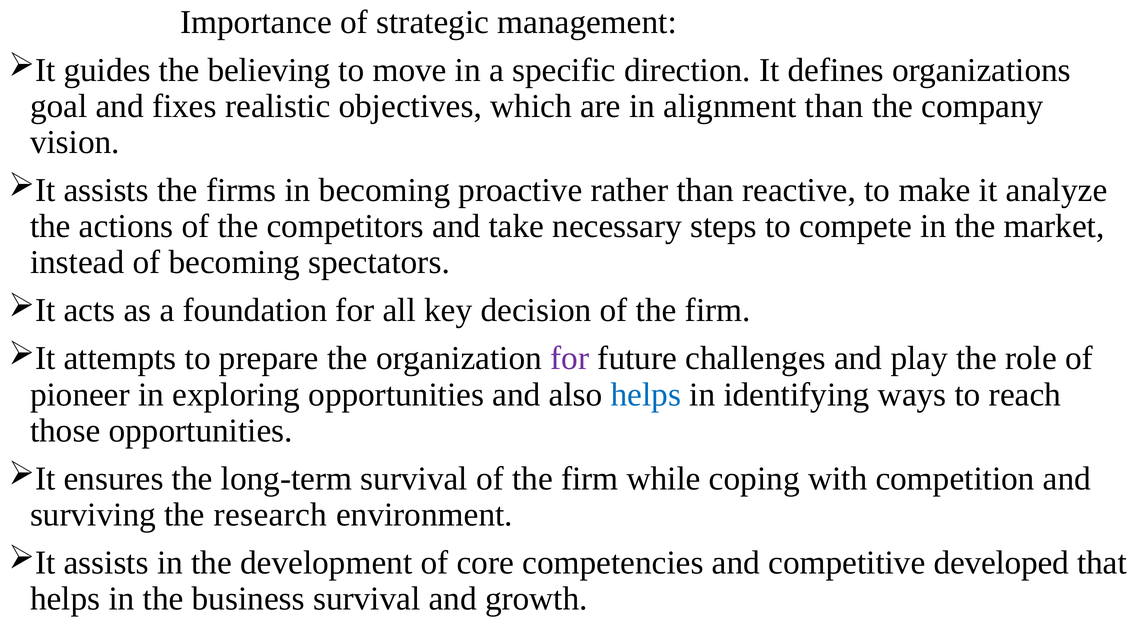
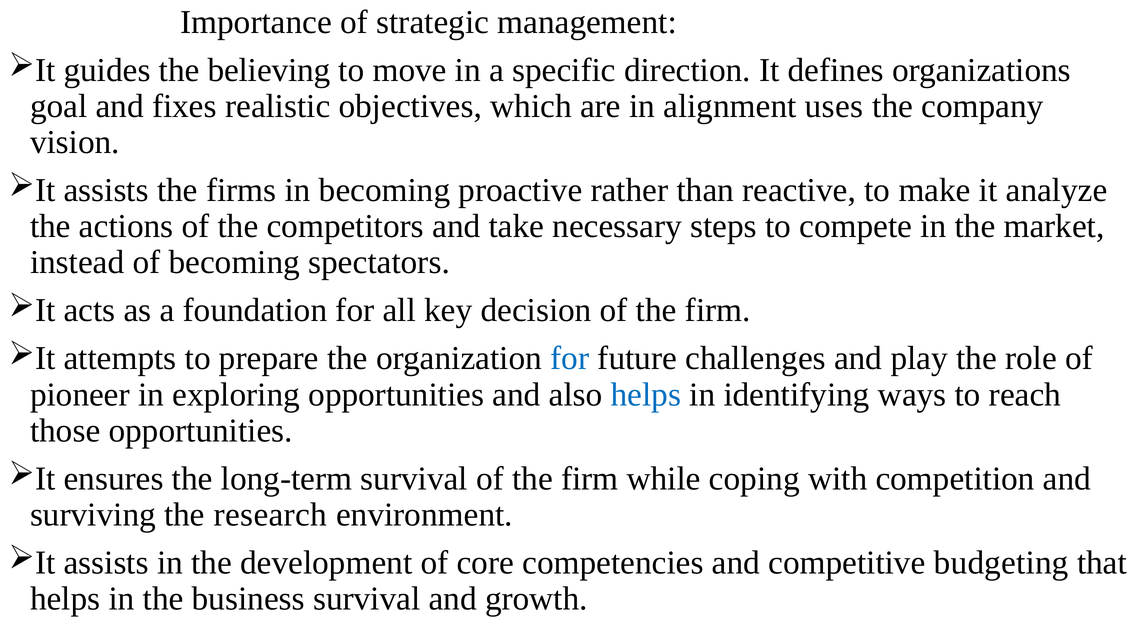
alignment than: than -> uses
for at (570, 358) colour: purple -> blue
developed: developed -> budgeting
